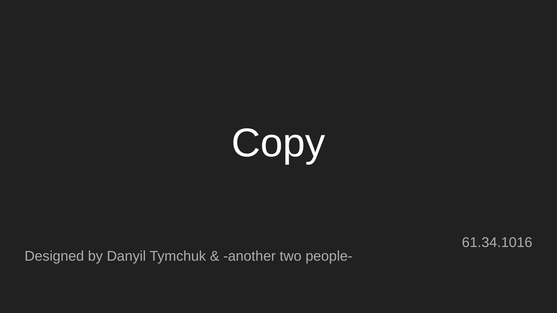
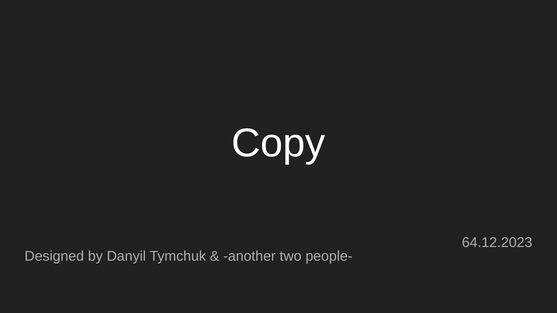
61.34.1016: 61.34.1016 -> 64.12.2023
